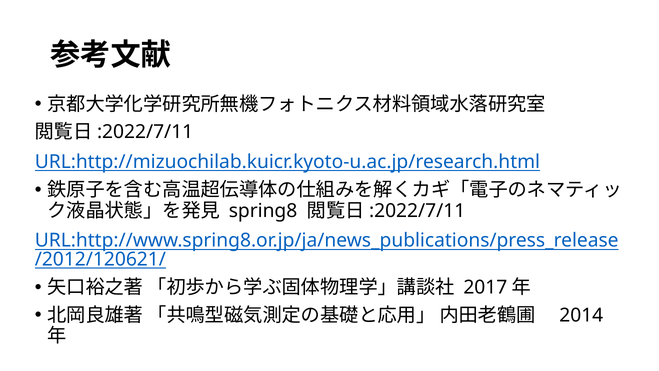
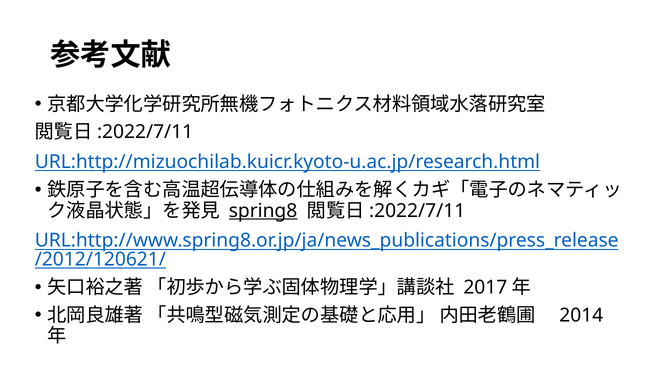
spring8 underline: none -> present
